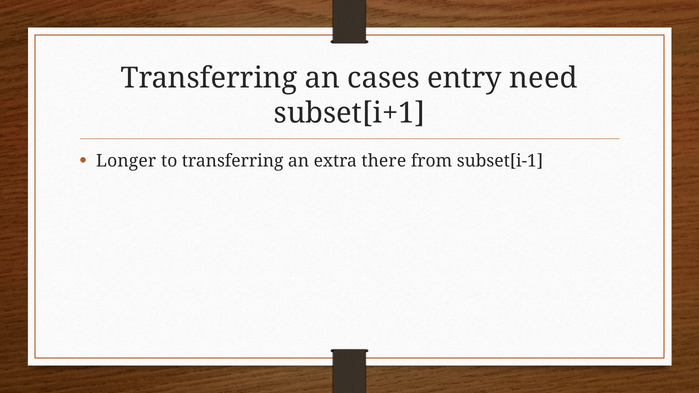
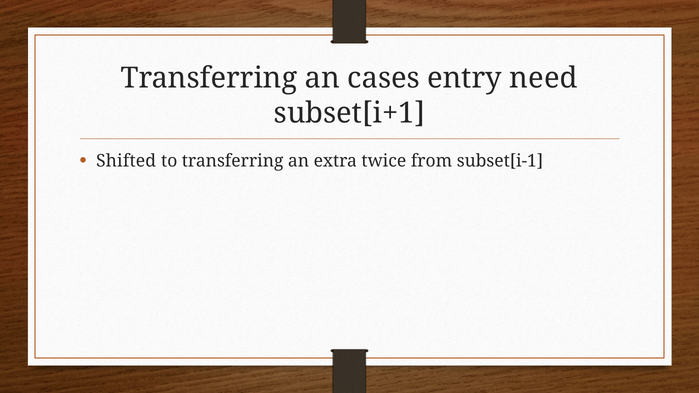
Longer: Longer -> Shifted
there: there -> twice
